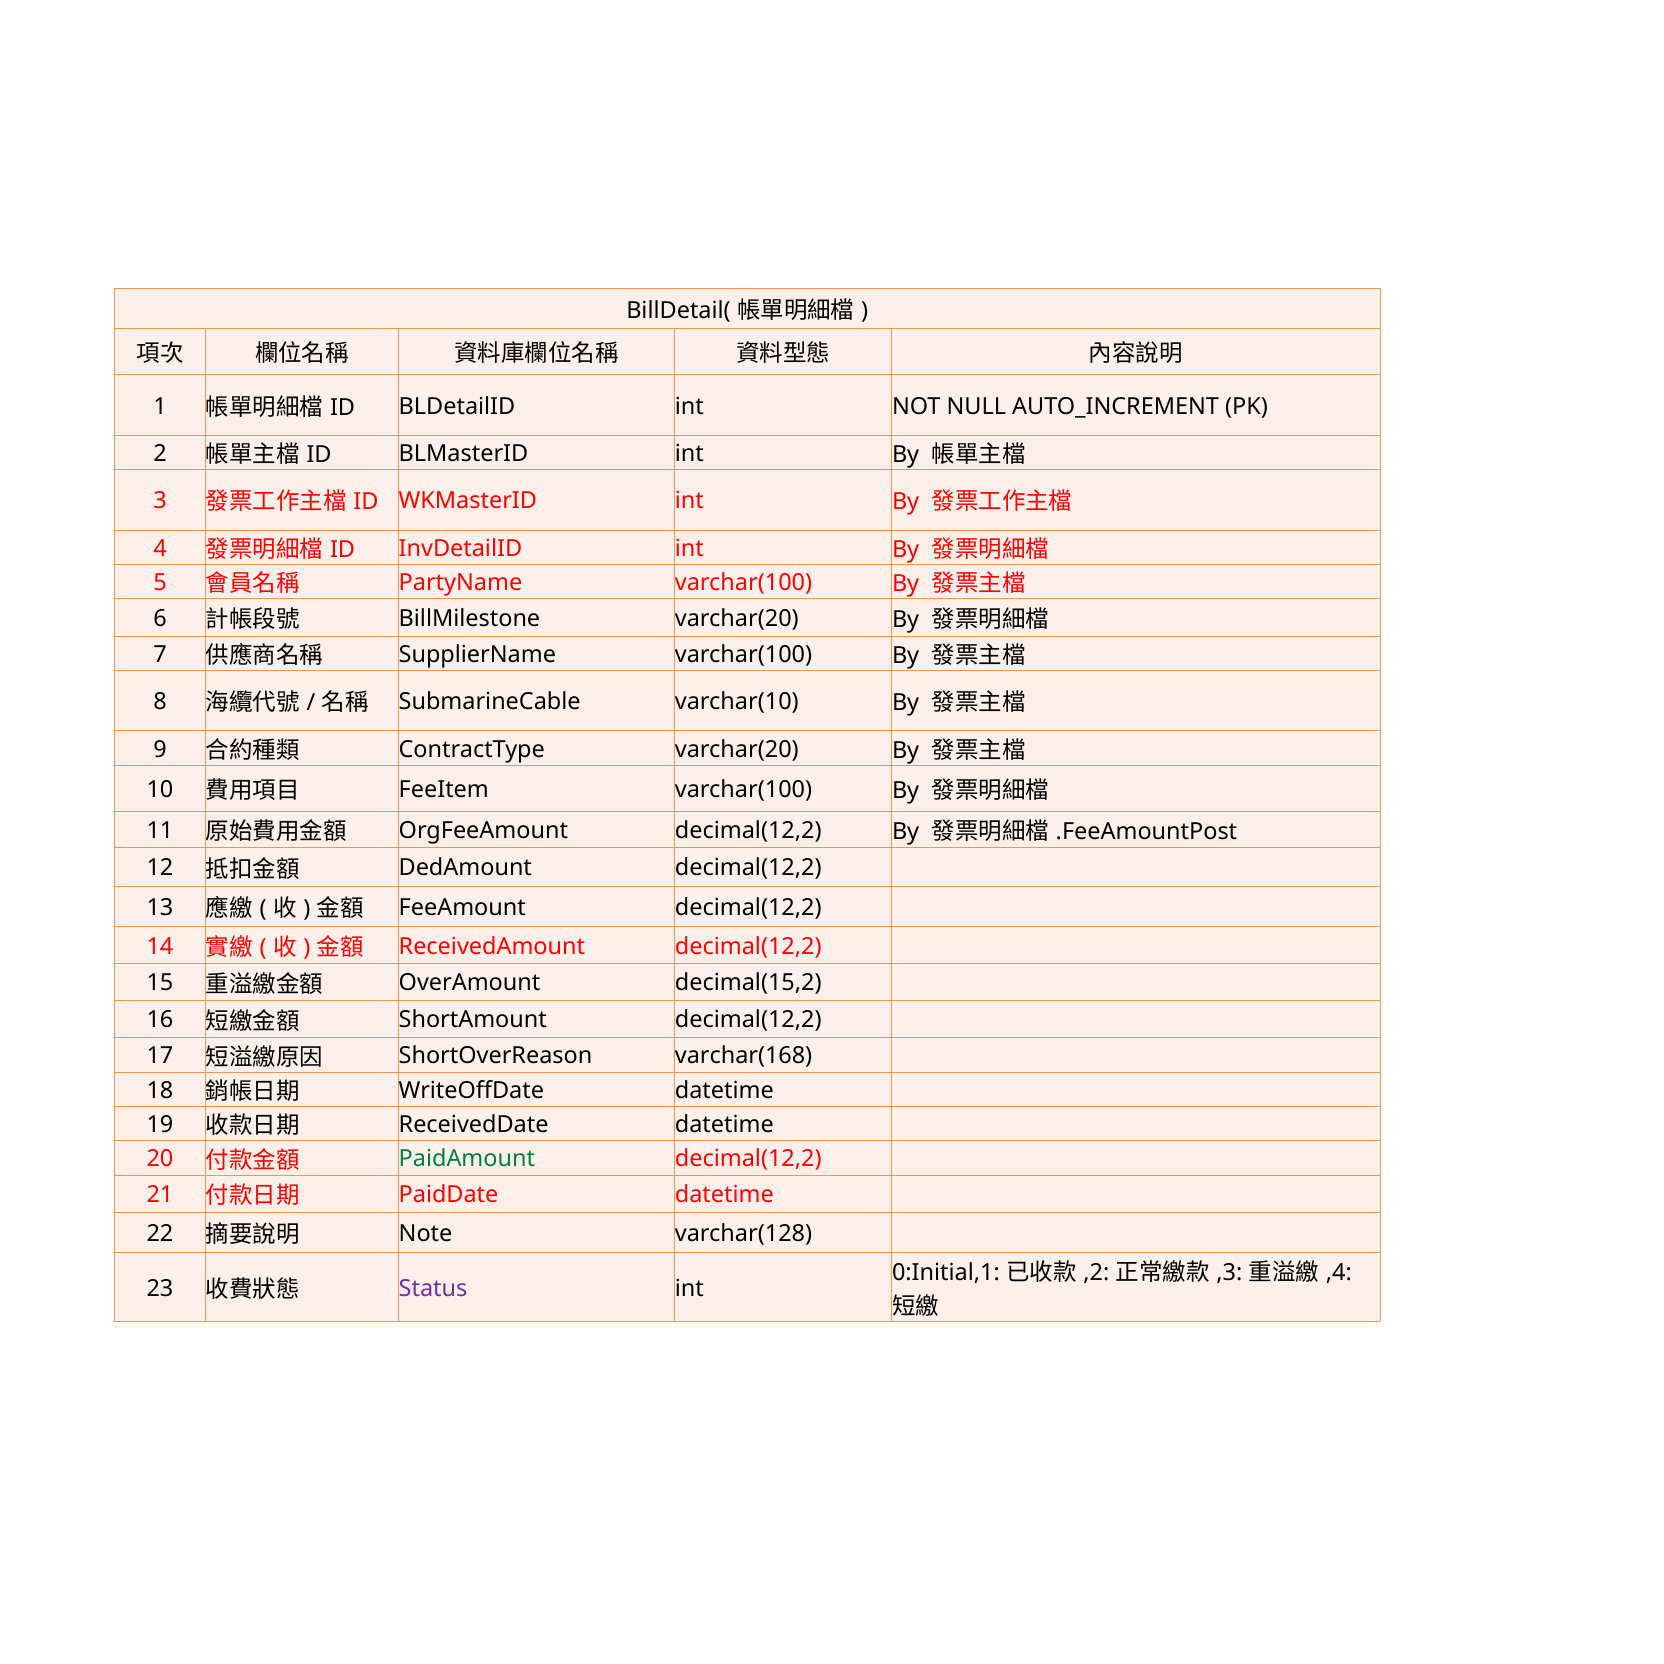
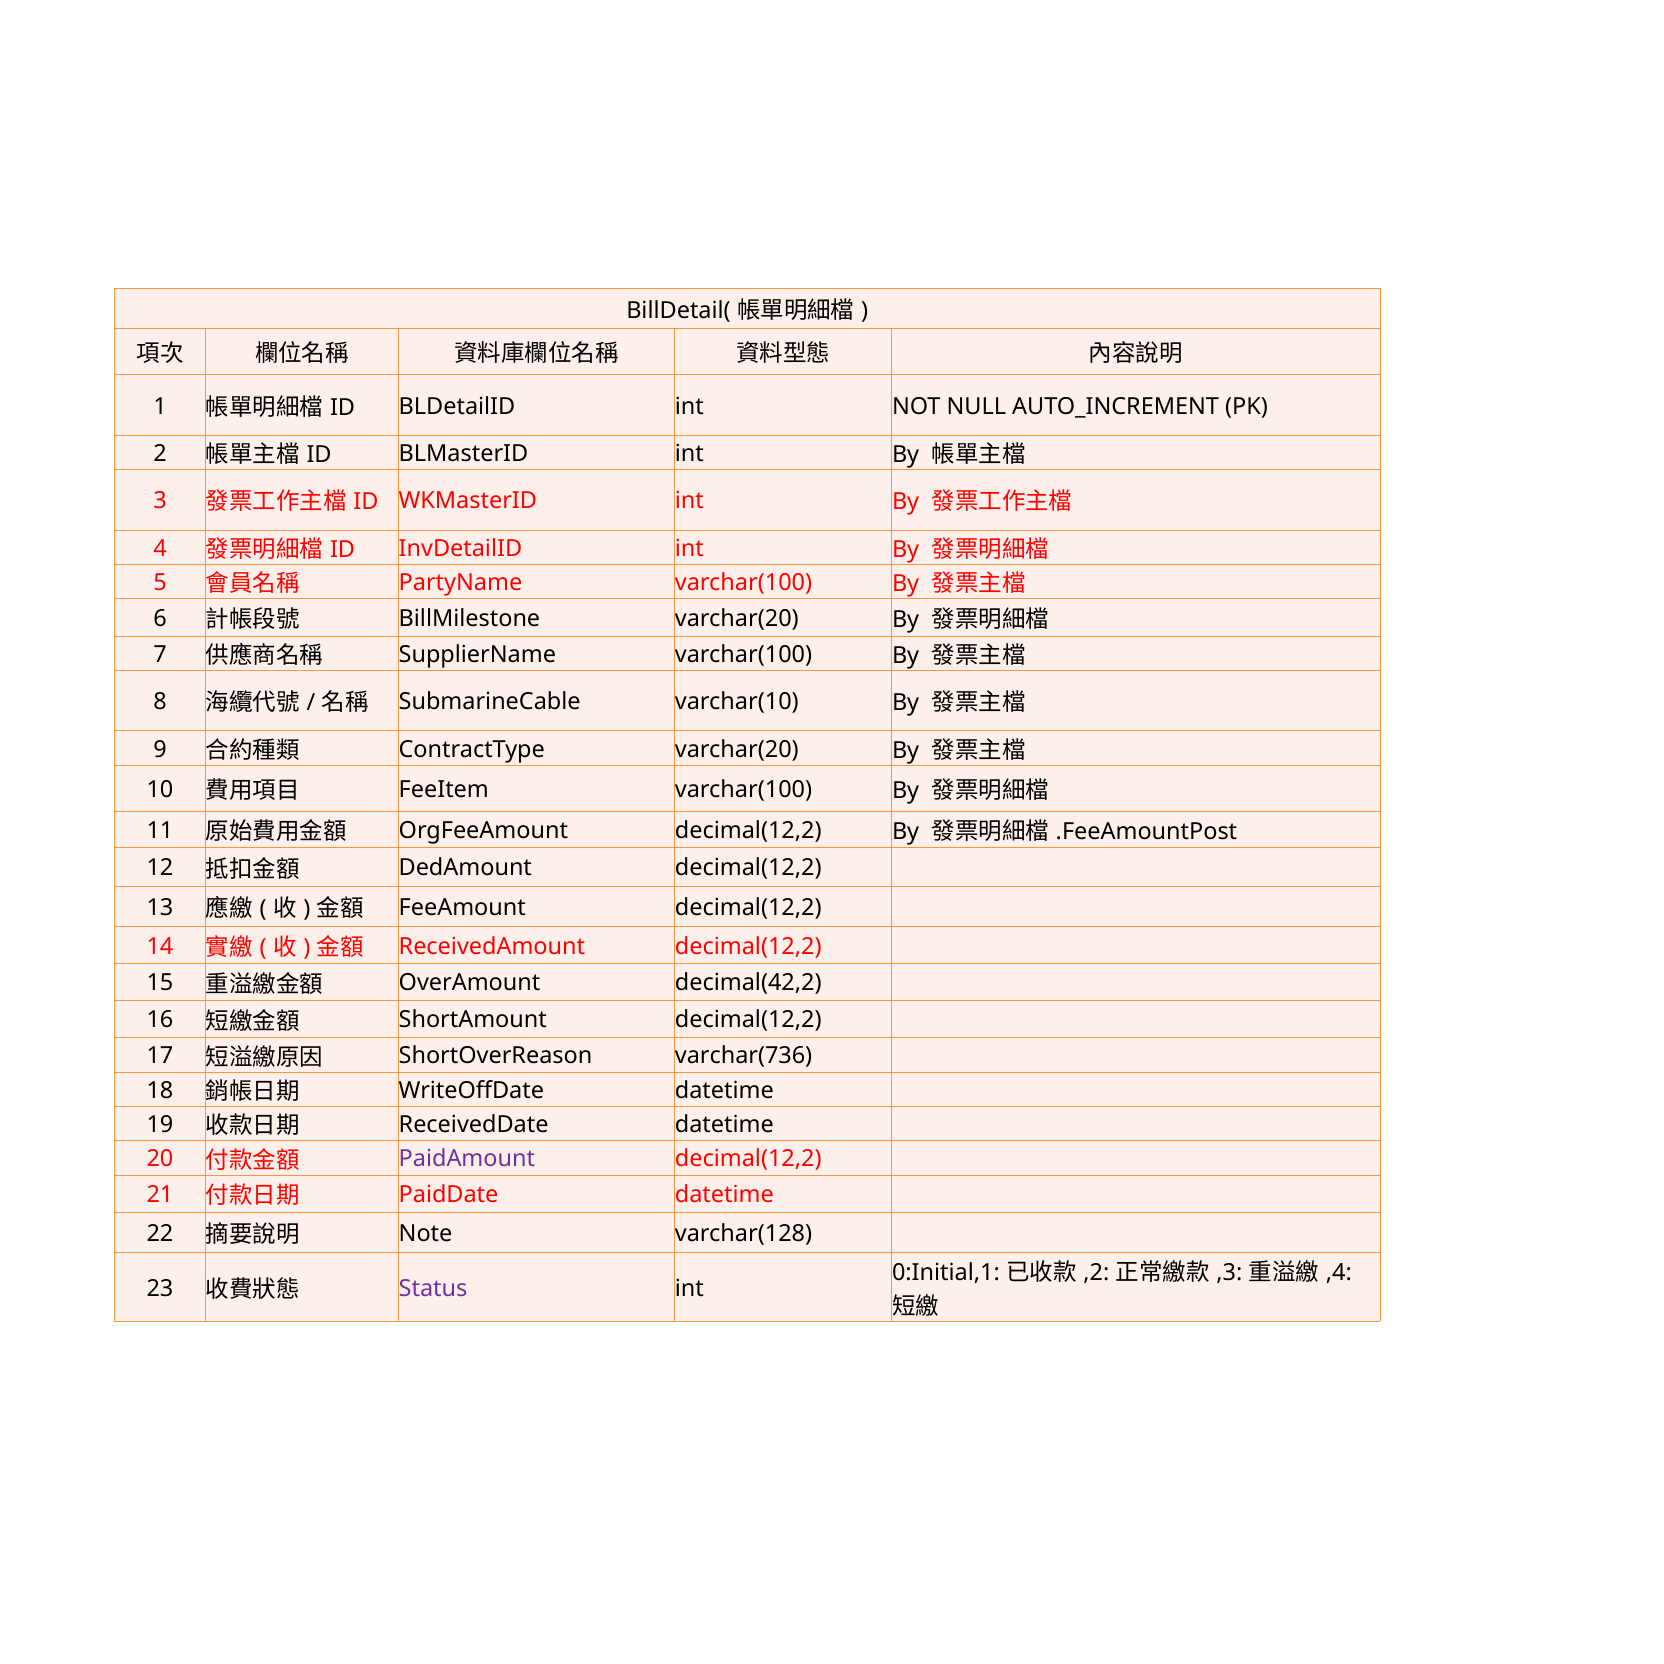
decimal(15,2: decimal(15,2 -> decimal(42,2
varchar(168: varchar(168 -> varchar(736
PaidAmount colour: green -> purple
